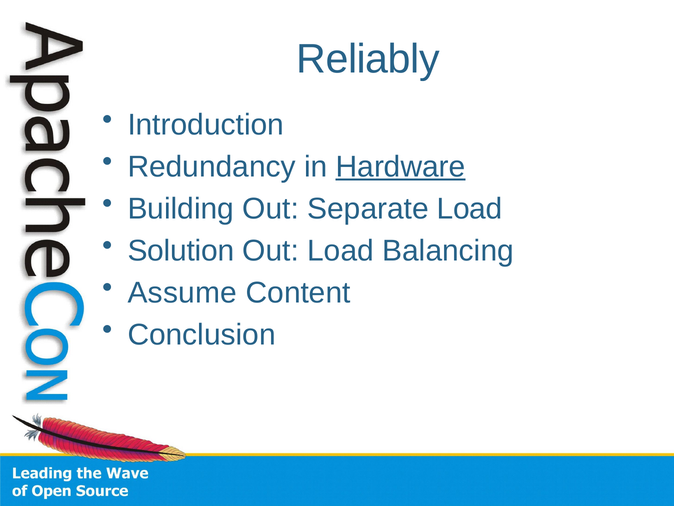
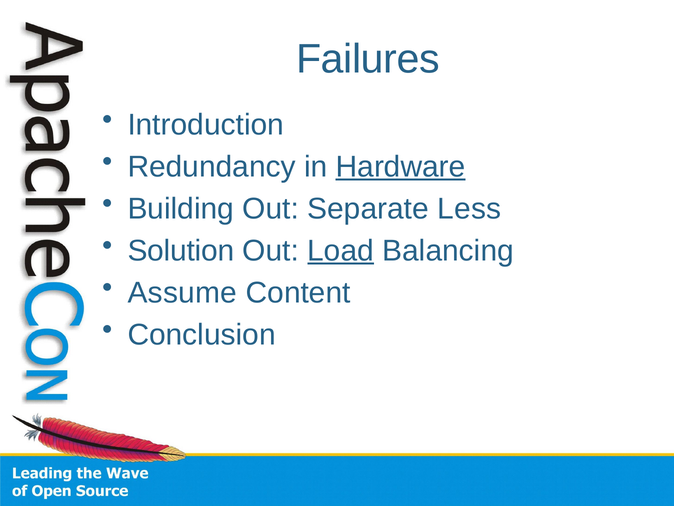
Reliably: Reliably -> Failures
Separate Load: Load -> Less
Load at (341, 250) underline: none -> present
